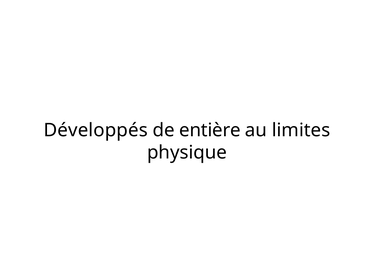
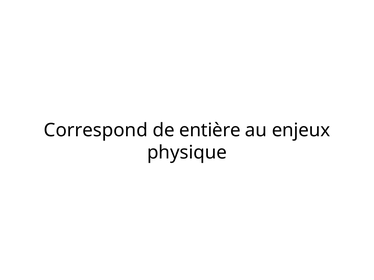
Développés: Développés -> Correspond
limites: limites -> enjeux
